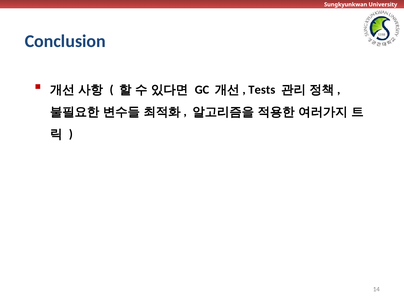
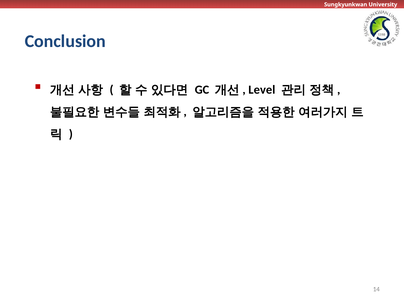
Tests: Tests -> Level
